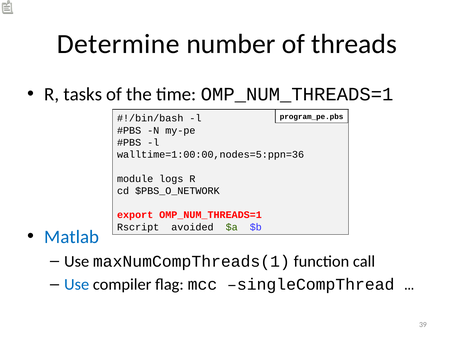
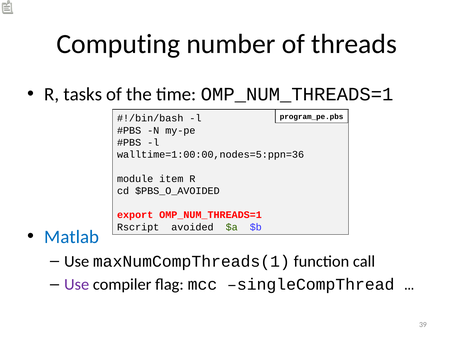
Determine: Determine -> Computing
logs: logs -> item
$PBS_O_NETWORK: $PBS_O_NETWORK -> $PBS_O_AVOIDED
Use at (77, 285) colour: blue -> purple
